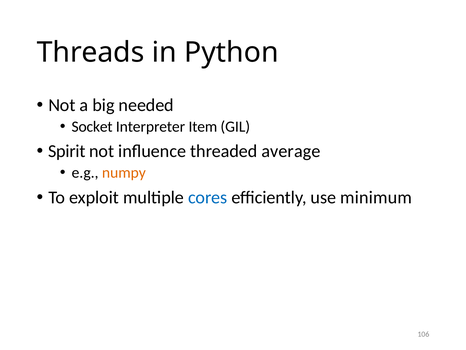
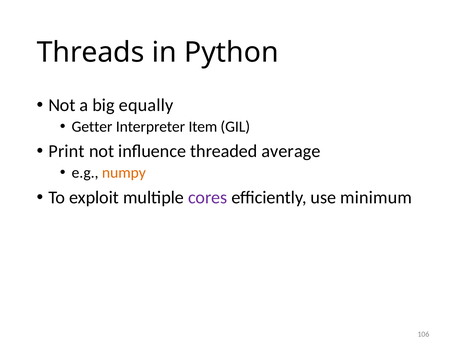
needed: needed -> equally
Socket: Socket -> Getter
Spirit: Spirit -> Print
cores colour: blue -> purple
